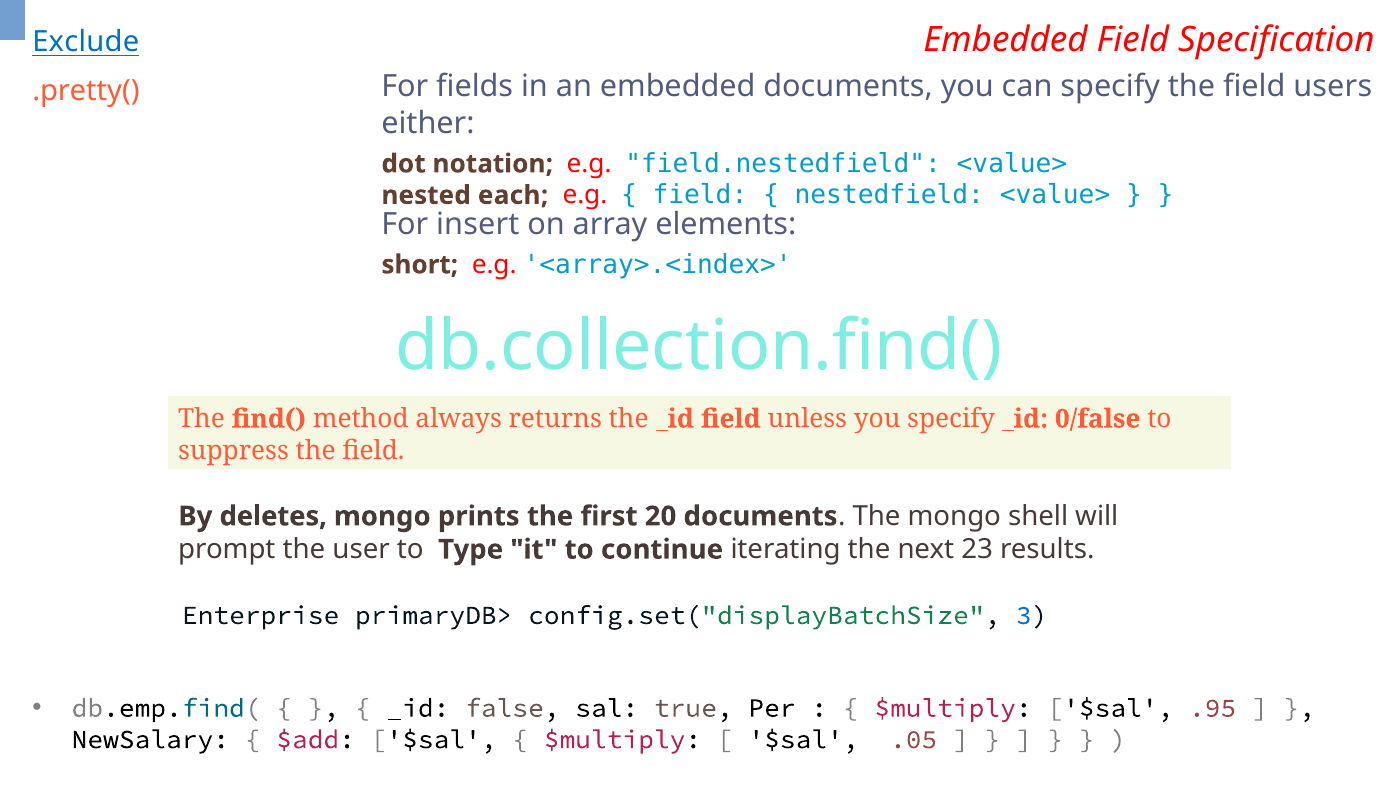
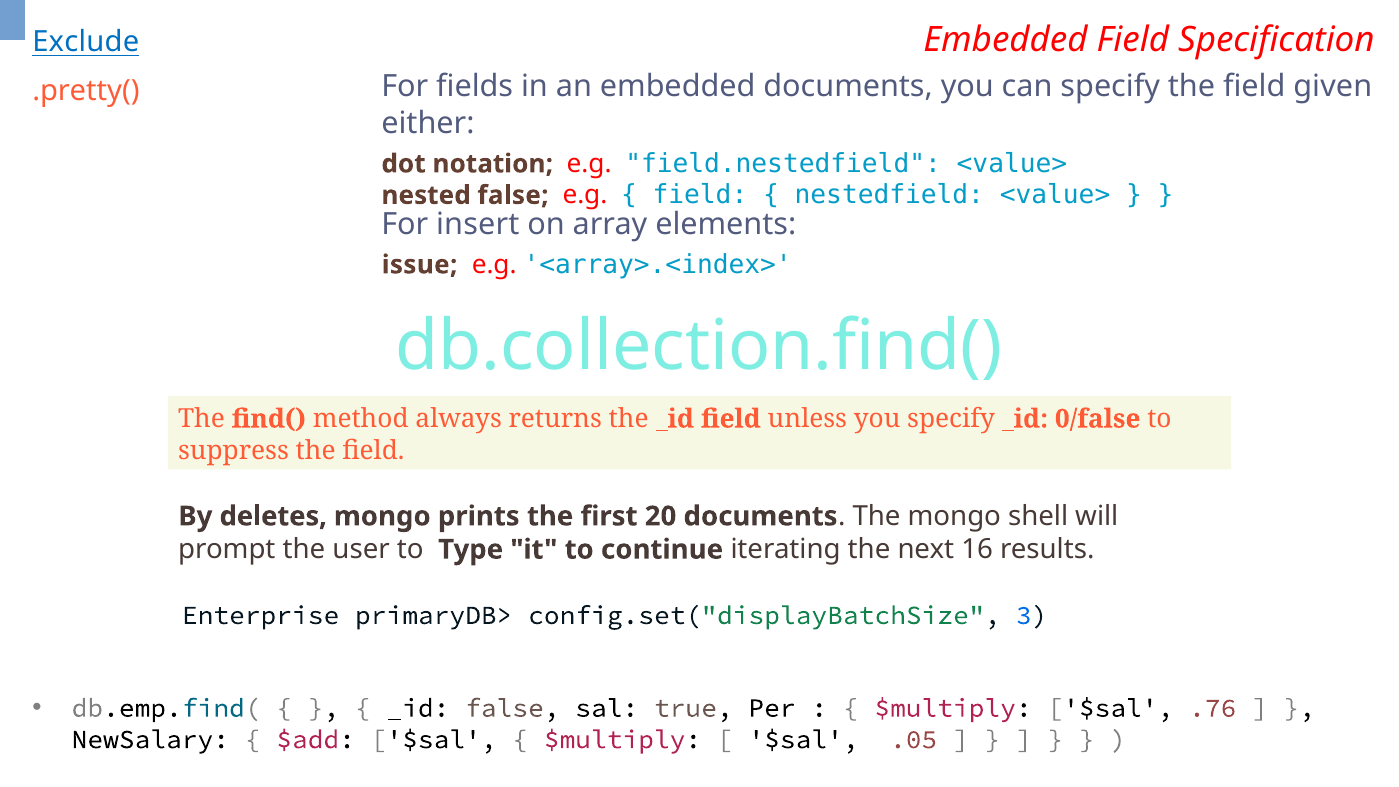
users: users -> given
nested each: each -> false
short: short -> issue
23: 23 -> 16
.95: .95 -> .76
